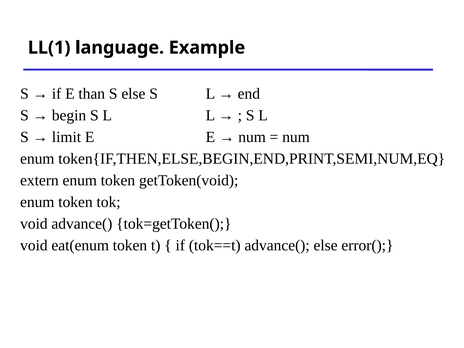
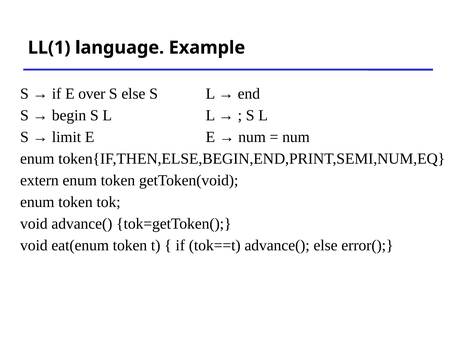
than: than -> over
